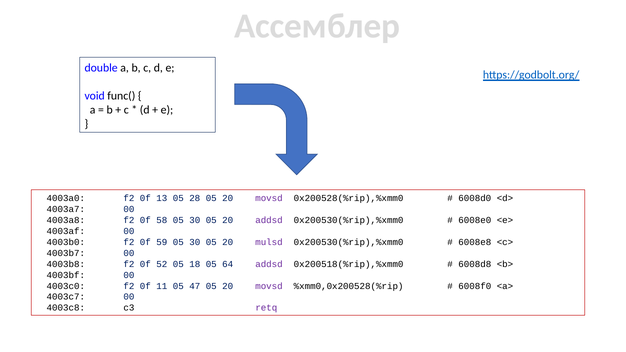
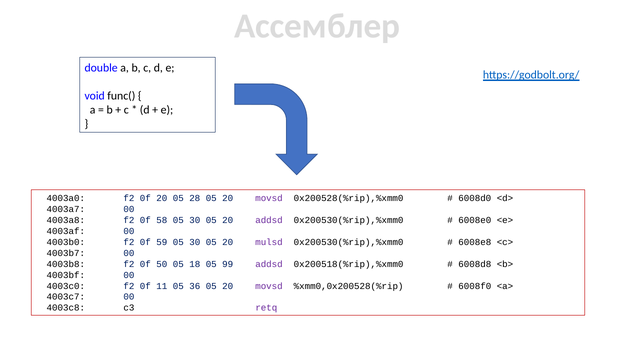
0f 13: 13 -> 20
52: 52 -> 50
64: 64 -> 99
47: 47 -> 36
